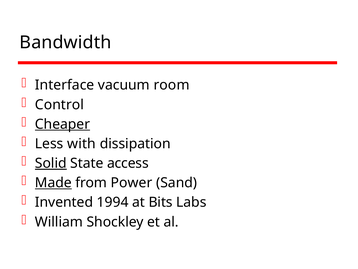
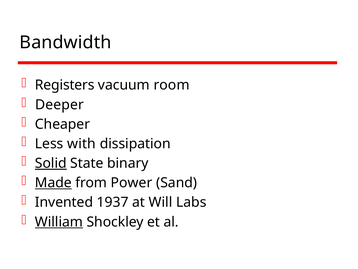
Interface: Interface -> Registers
Control: Control -> Deeper
Cheaper underline: present -> none
access: access -> binary
1994: 1994 -> 1937
Bits: Bits -> Will
William underline: none -> present
